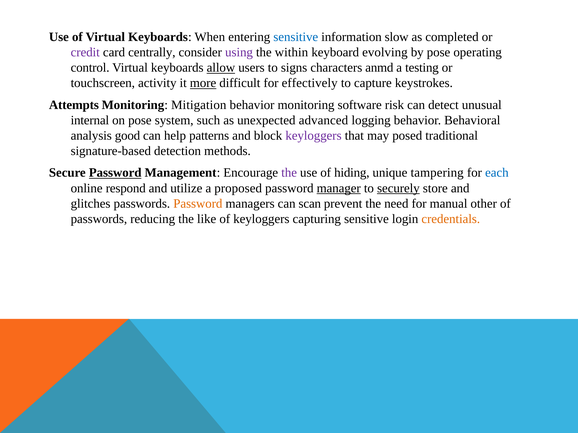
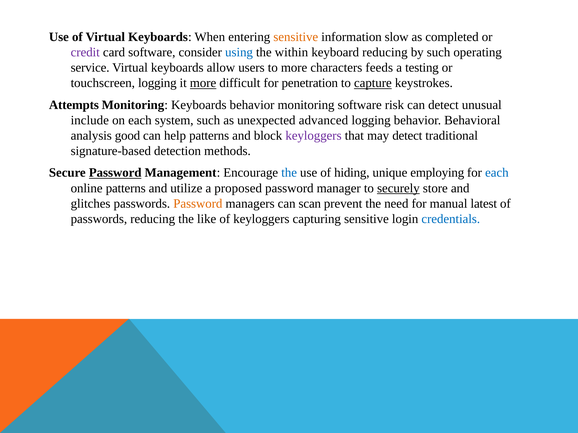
sensitive at (296, 37) colour: blue -> orange
card centrally: centrally -> software
using colour: purple -> blue
keyboard evolving: evolving -> reducing
by pose: pose -> such
control: control -> service
allow underline: present -> none
to signs: signs -> more
anmd: anmd -> feeds
touchscreen activity: activity -> logging
effectively: effectively -> penetration
capture underline: none -> present
Monitoring Mitigation: Mitigation -> Keyboards
internal: internal -> include
on pose: pose -> each
may posed: posed -> detect
the at (289, 173) colour: purple -> blue
tampering: tampering -> employing
online respond: respond -> patterns
manager underline: present -> none
other: other -> latest
credentials colour: orange -> blue
